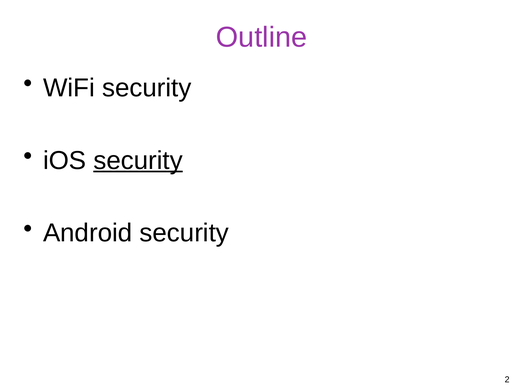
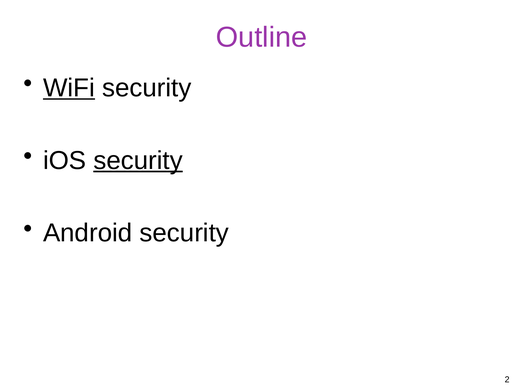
WiFi underline: none -> present
